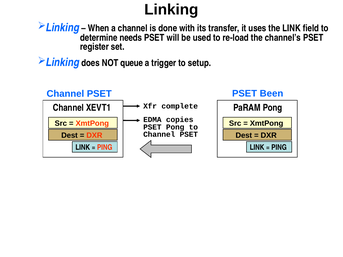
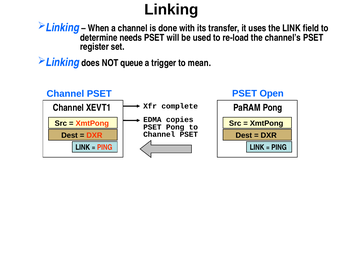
setup: setup -> mean
Been: Been -> Open
